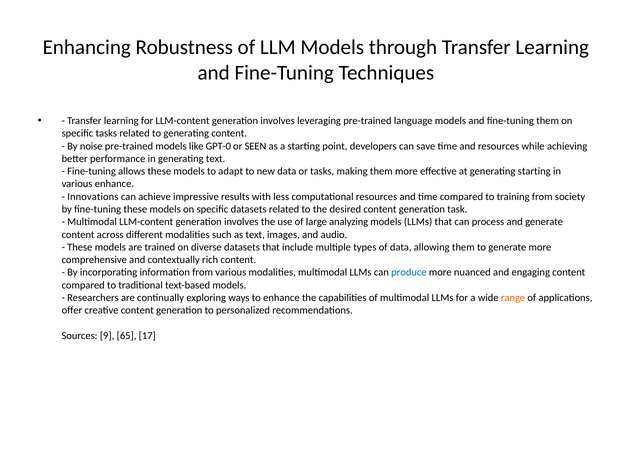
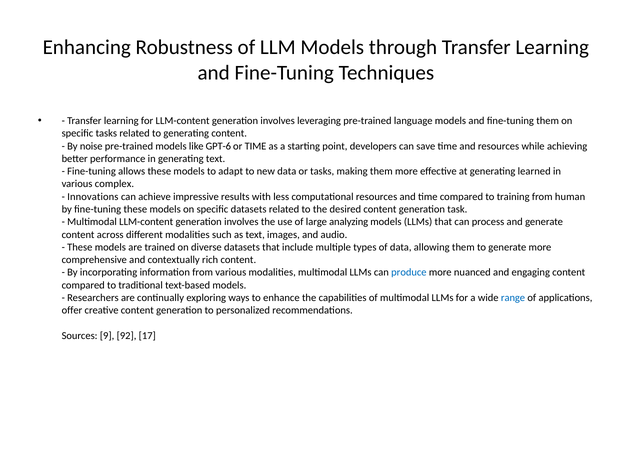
GPT-0: GPT-0 -> GPT-6
or SEEN: SEEN -> TIME
generating starting: starting -> learned
various enhance: enhance -> complex
society: society -> human
range colour: orange -> blue
65: 65 -> 92
